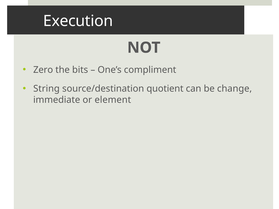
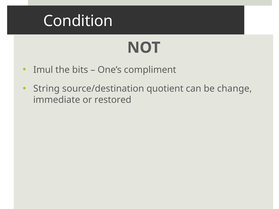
Execution: Execution -> Condition
Zero: Zero -> Imul
element: element -> restored
